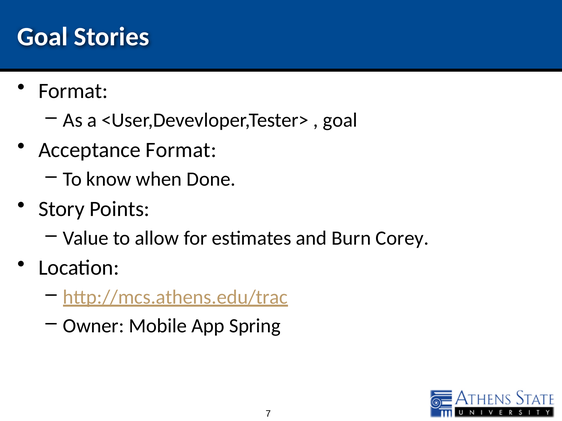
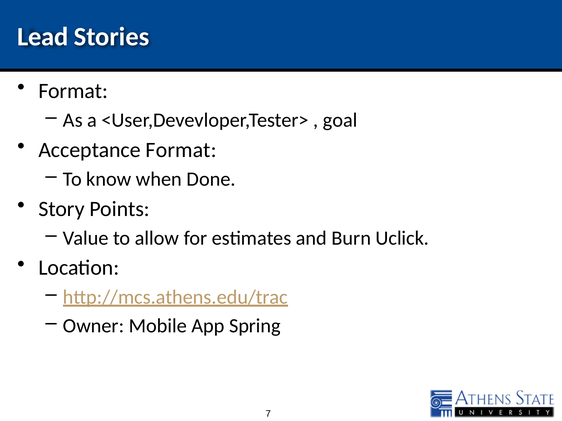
Goal at (43, 37): Goal -> Lead
Corey: Corey -> Uclick
